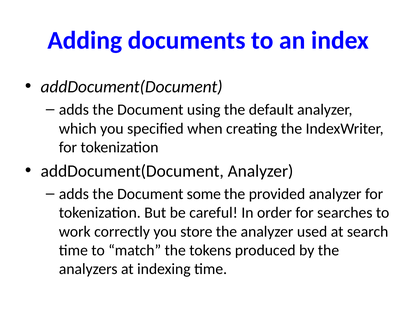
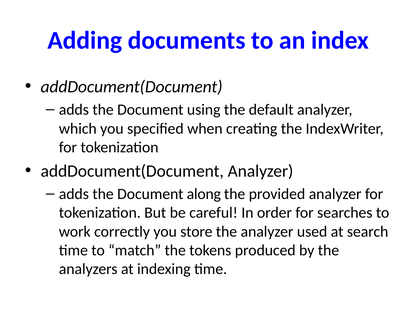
some: some -> along
